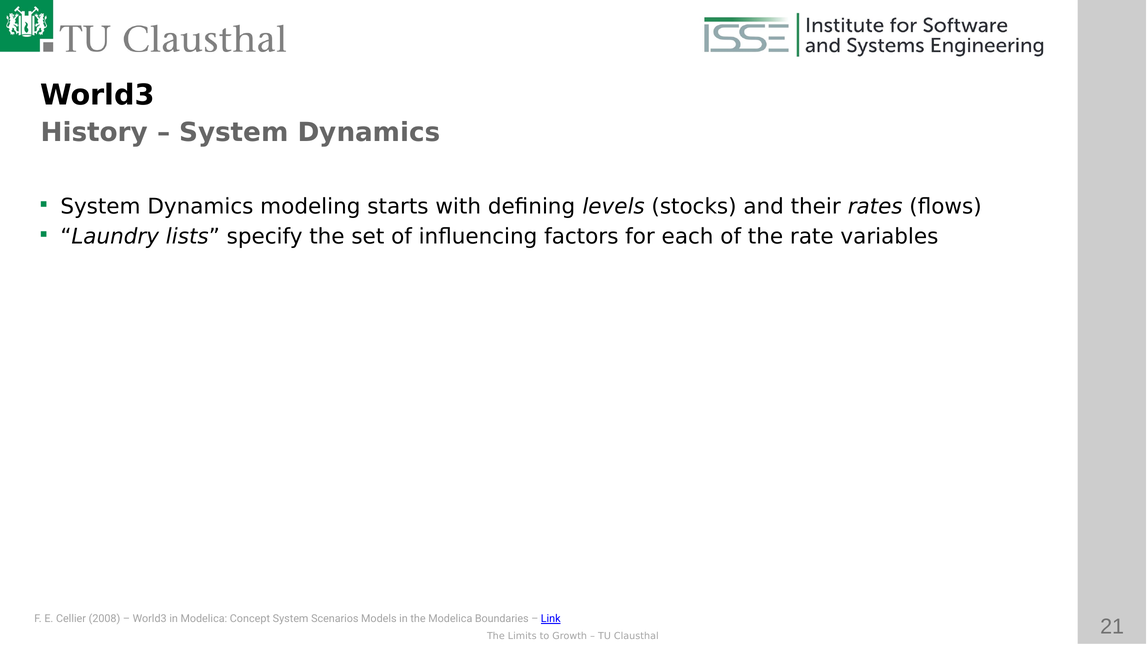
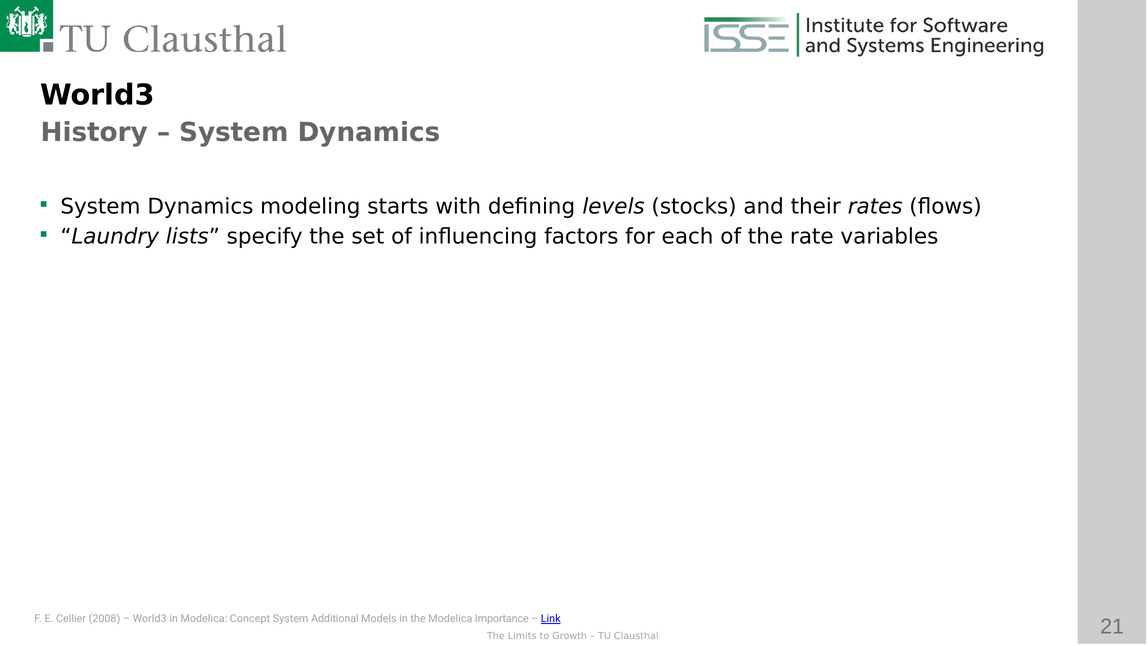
Scenarios: Scenarios -> Additional
Boundaries: Boundaries -> Importance
